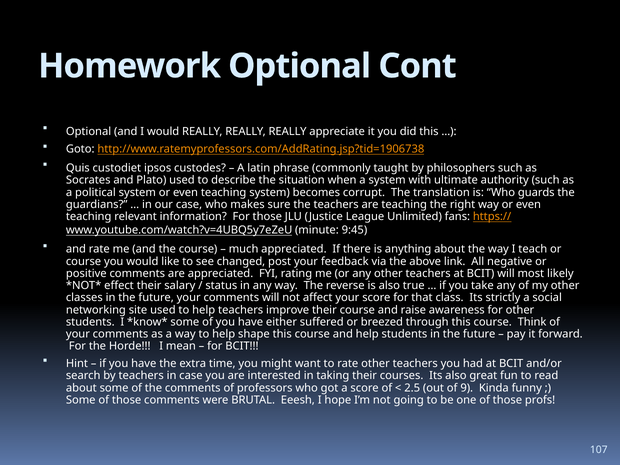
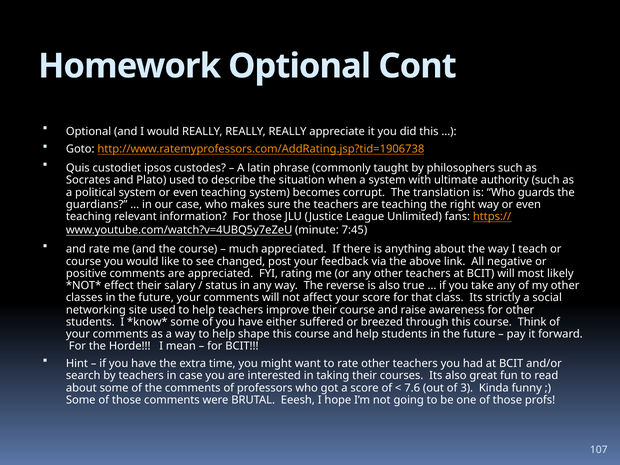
9:45: 9:45 -> 7:45
2.5: 2.5 -> 7.6
9: 9 -> 3
